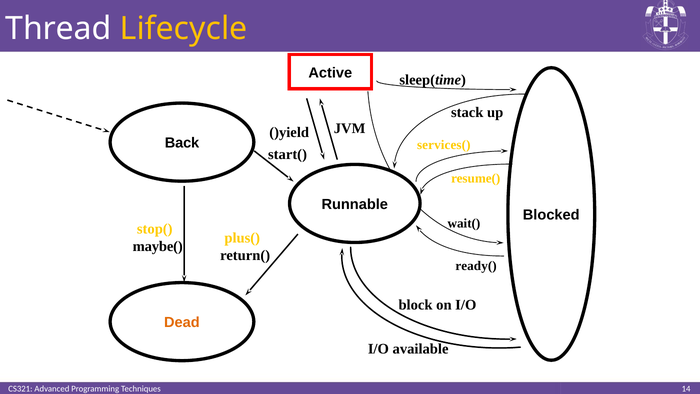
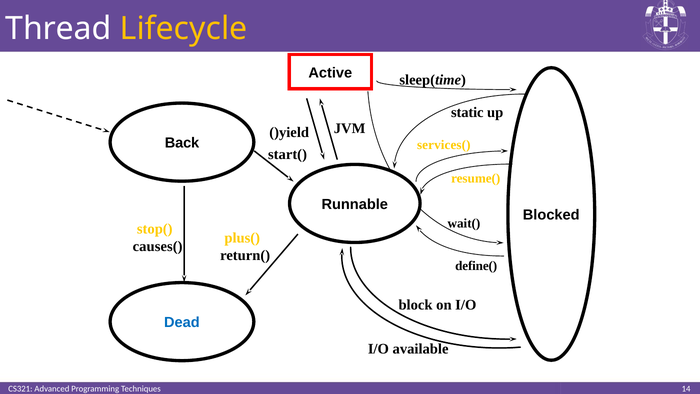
stack: stack -> static
maybe(: maybe( -> causes(
ready(: ready( -> define(
Dead colour: orange -> blue
